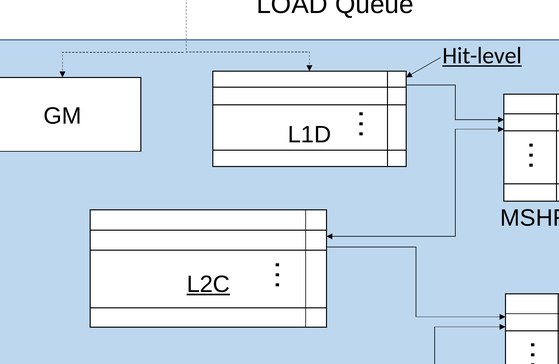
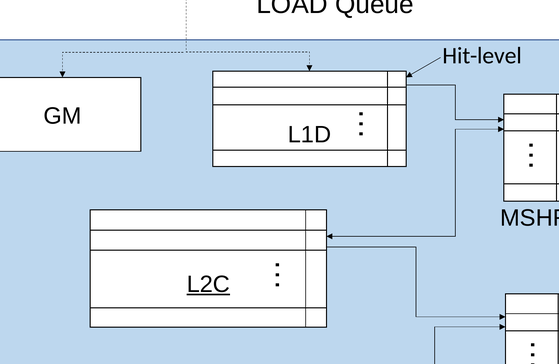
Hit-level underline: present -> none
